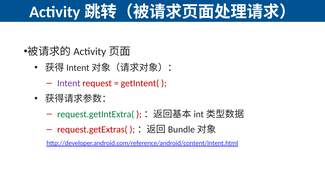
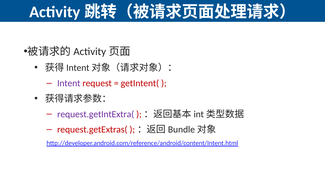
request.getIntExtra( colour: green -> purple
